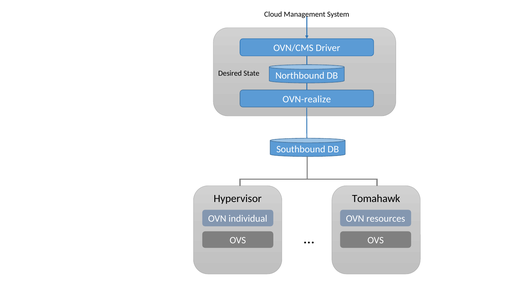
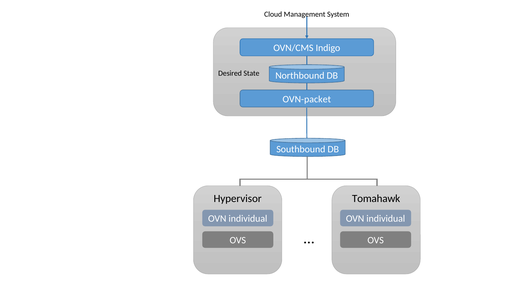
Driver: Driver -> Indigo
OVN-realize: OVN-realize -> OVN-packet
resources at (386, 219): resources -> individual
